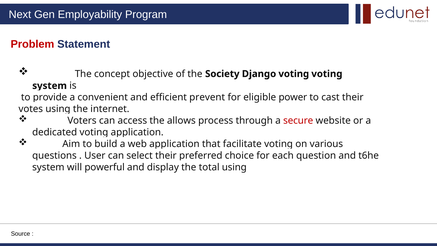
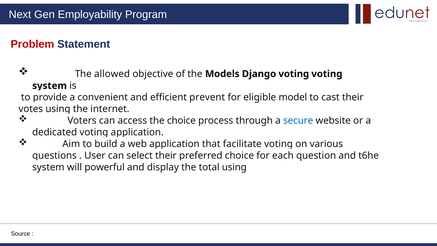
concept: concept -> allowed
Society: Society -> Models
power: power -> model
allows at (181, 121): allows -> choice
secure colour: red -> blue
